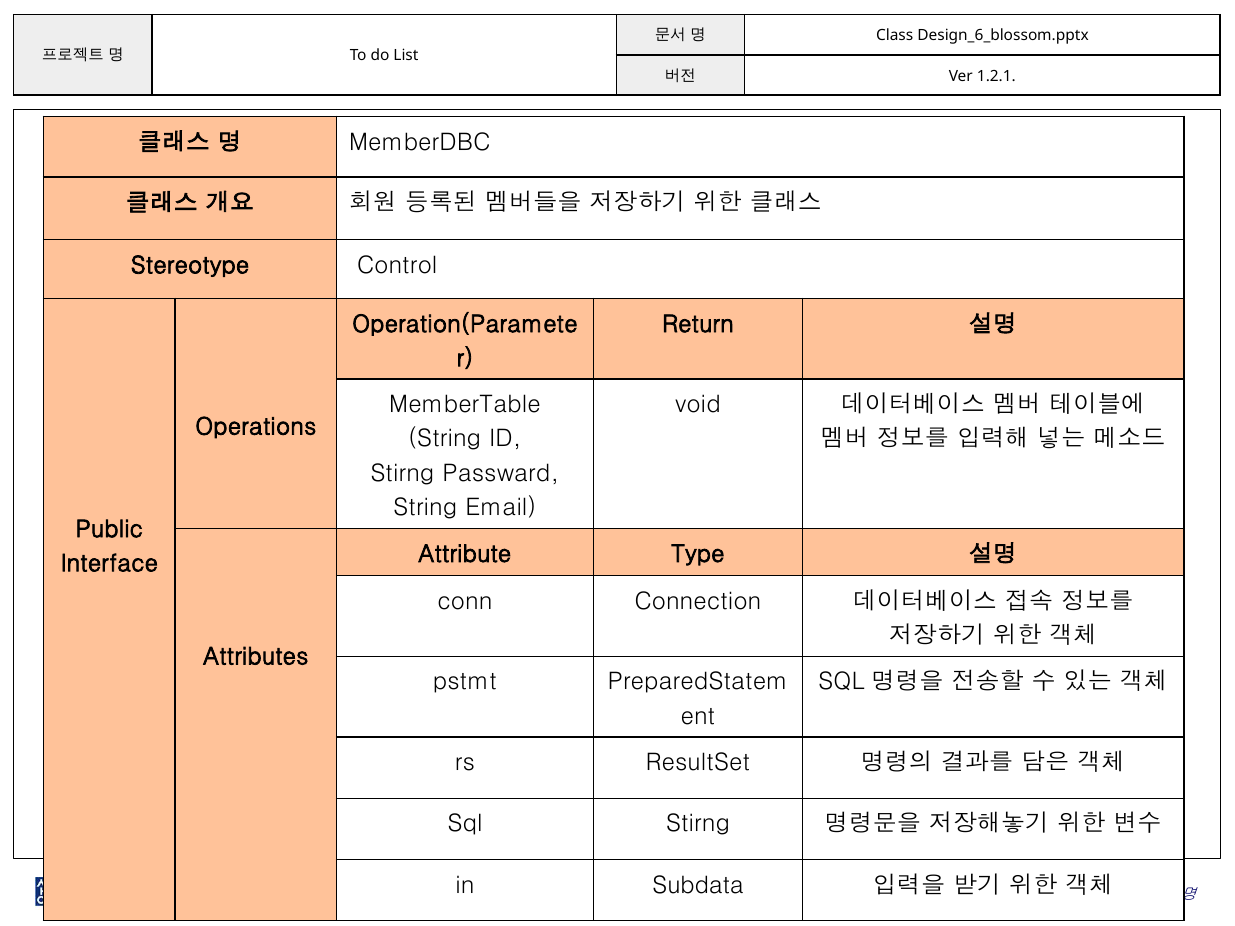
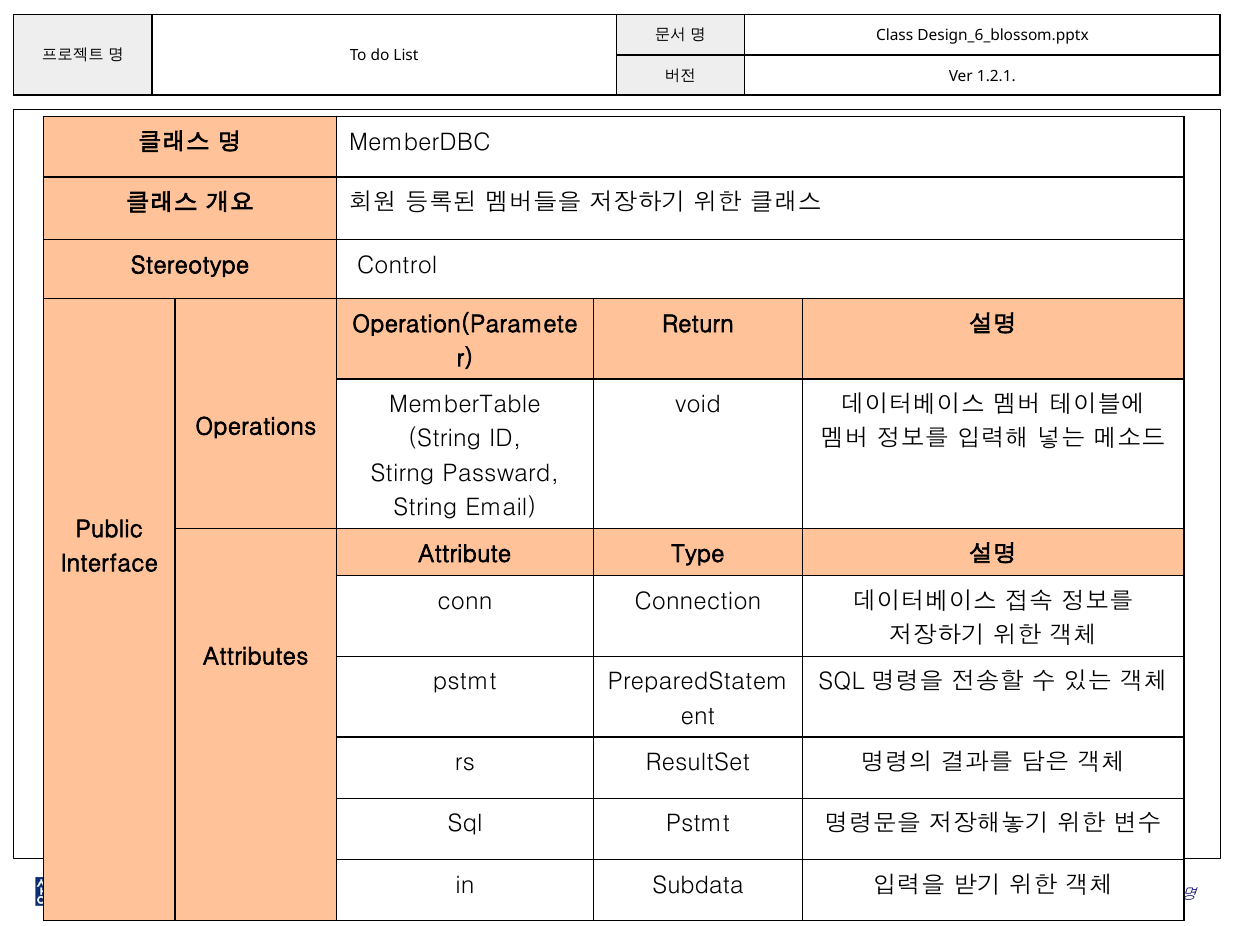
Sql Stirng: Stirng -> Pstmt
